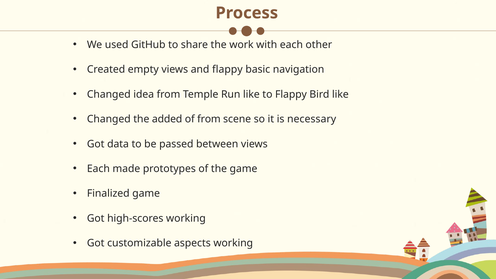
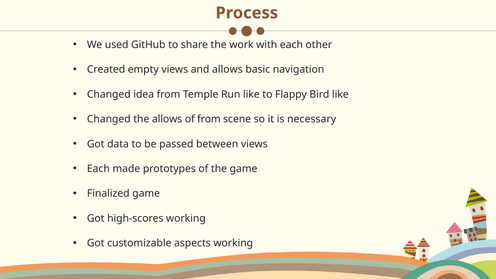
and flappy: flappy -> allows
the added: added -> allows
